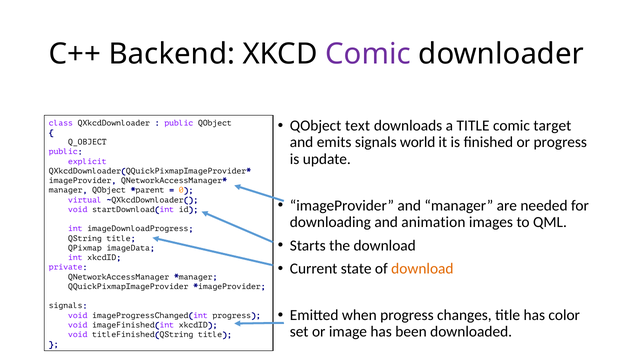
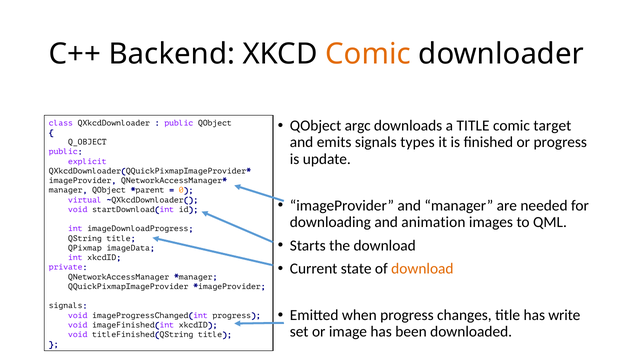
Comic at (368, 54) colour: purple -> orange
text: text -> argc
world: world -> types
color: color -> write
